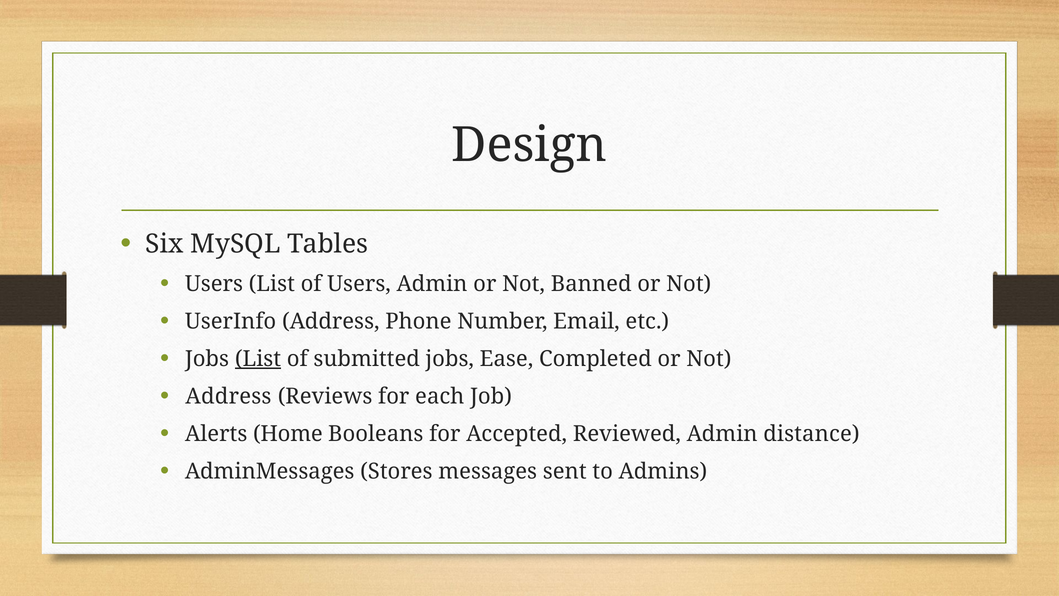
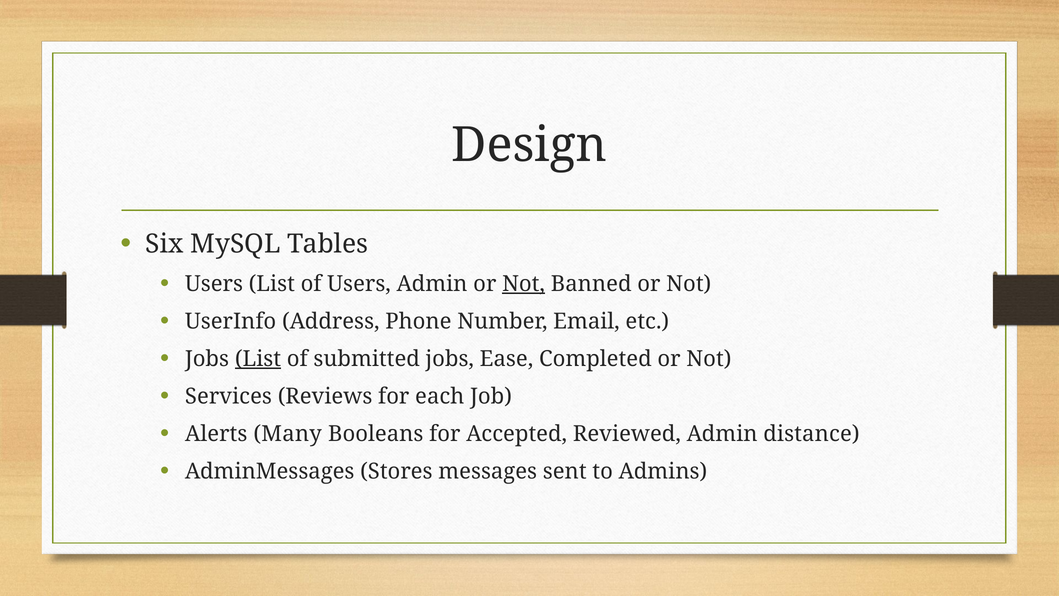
Not at (524, 284) underline: none -> present
Address at (228, 396): Address -> Services
Home: Home -> Many
